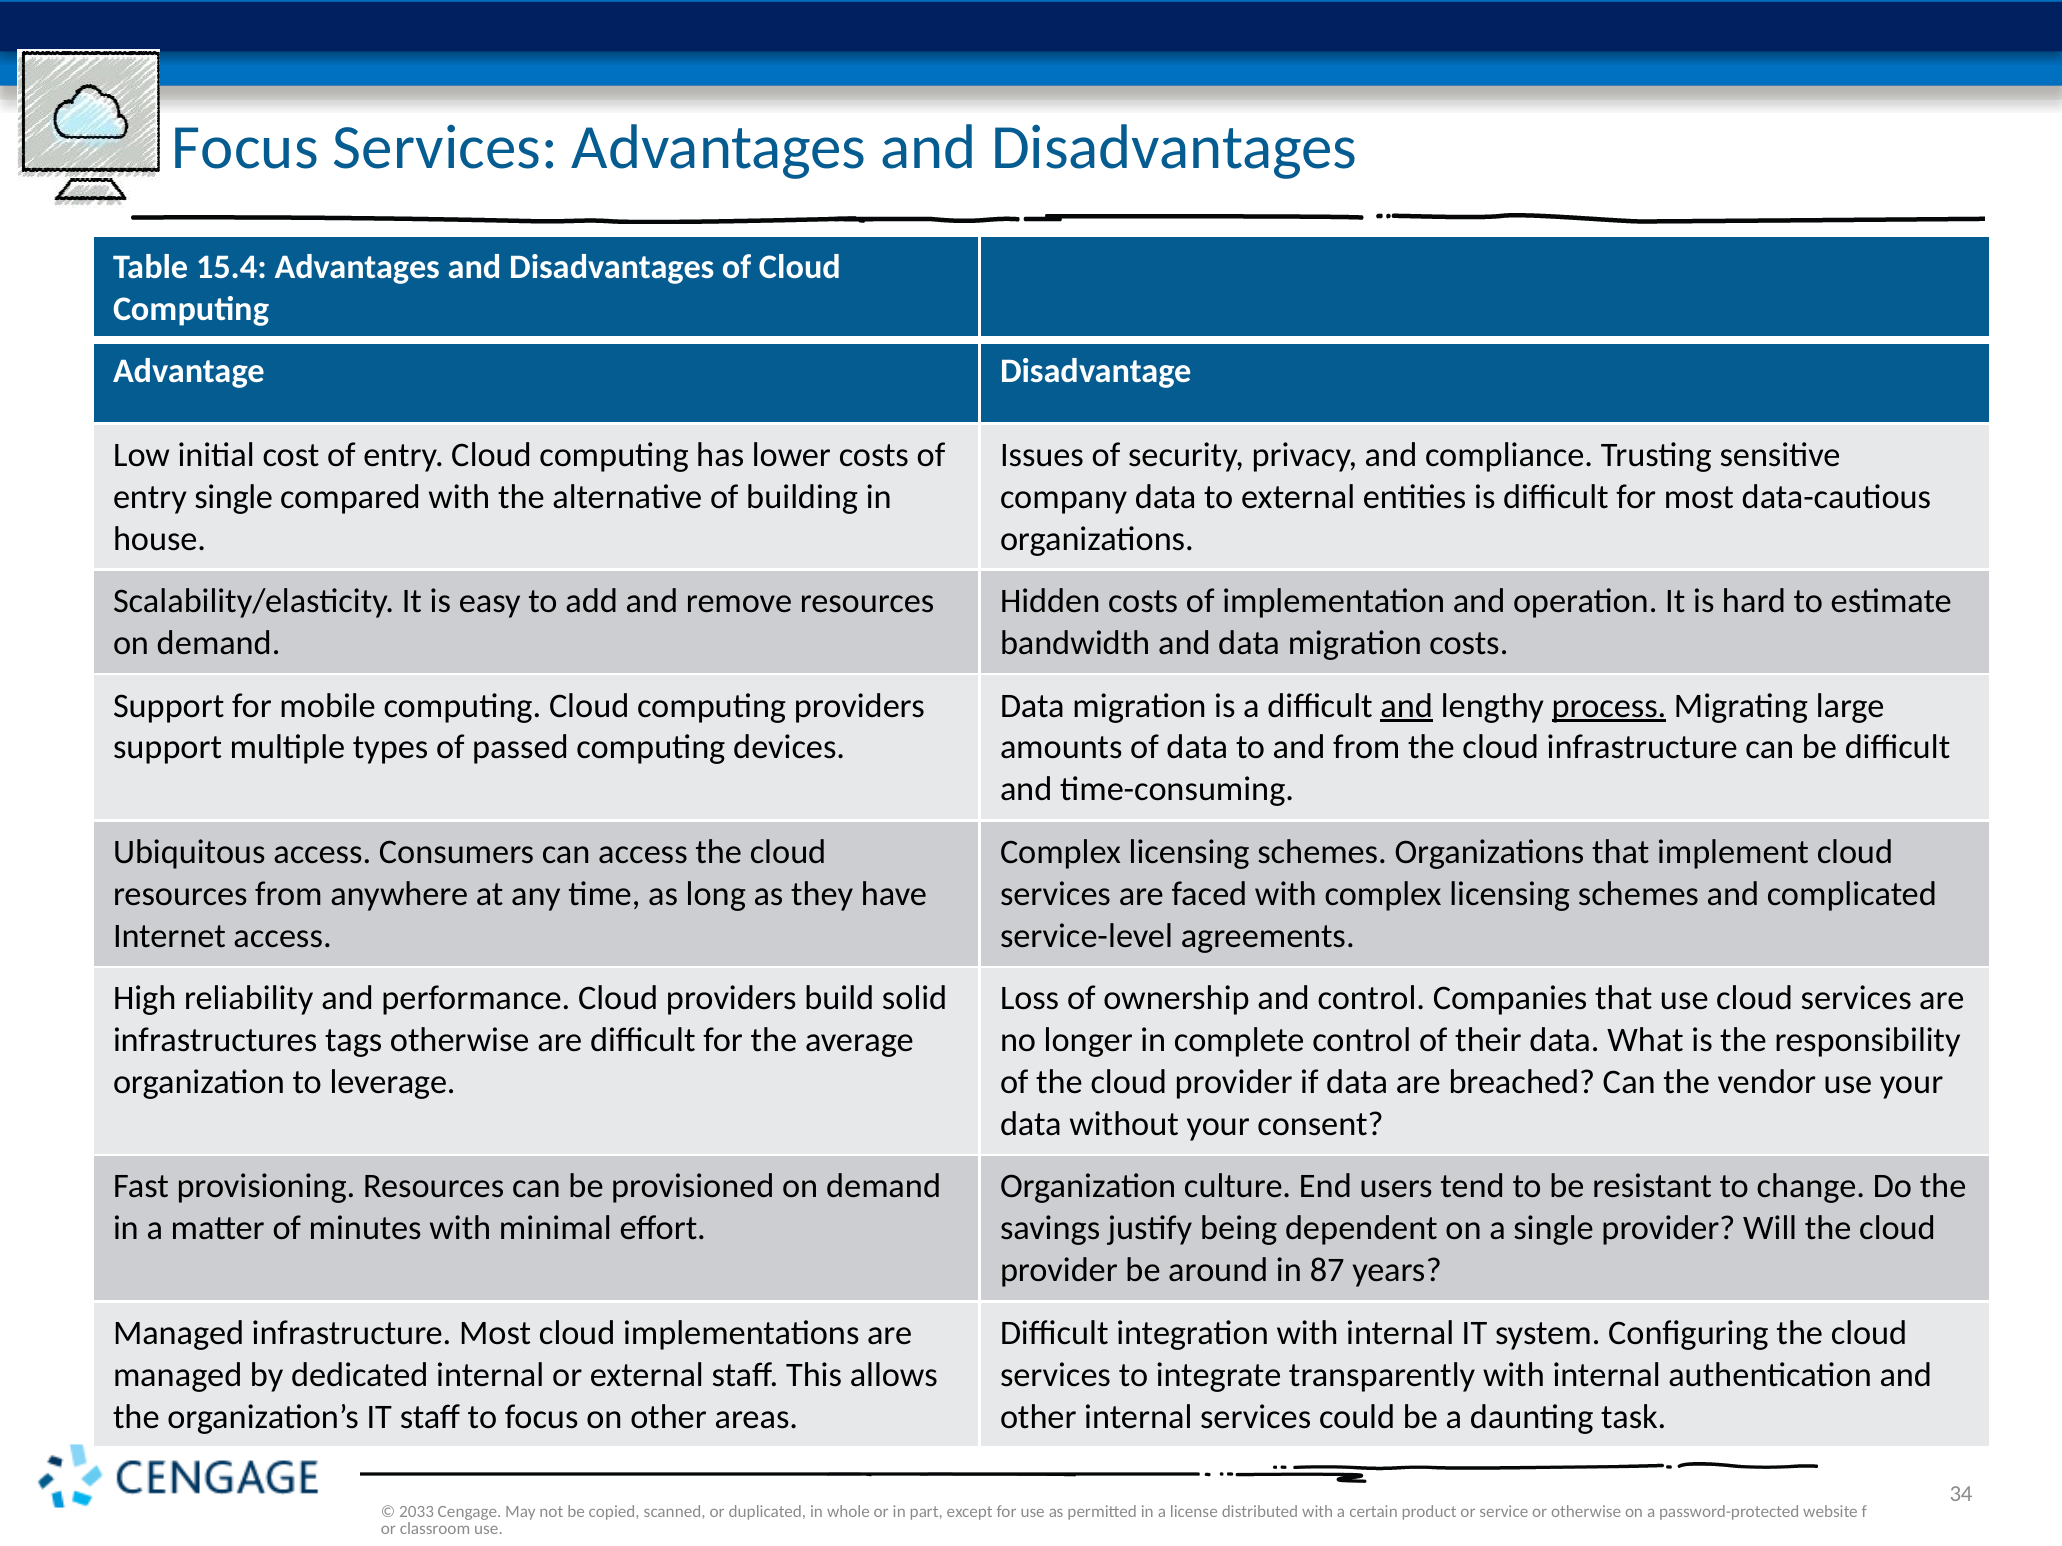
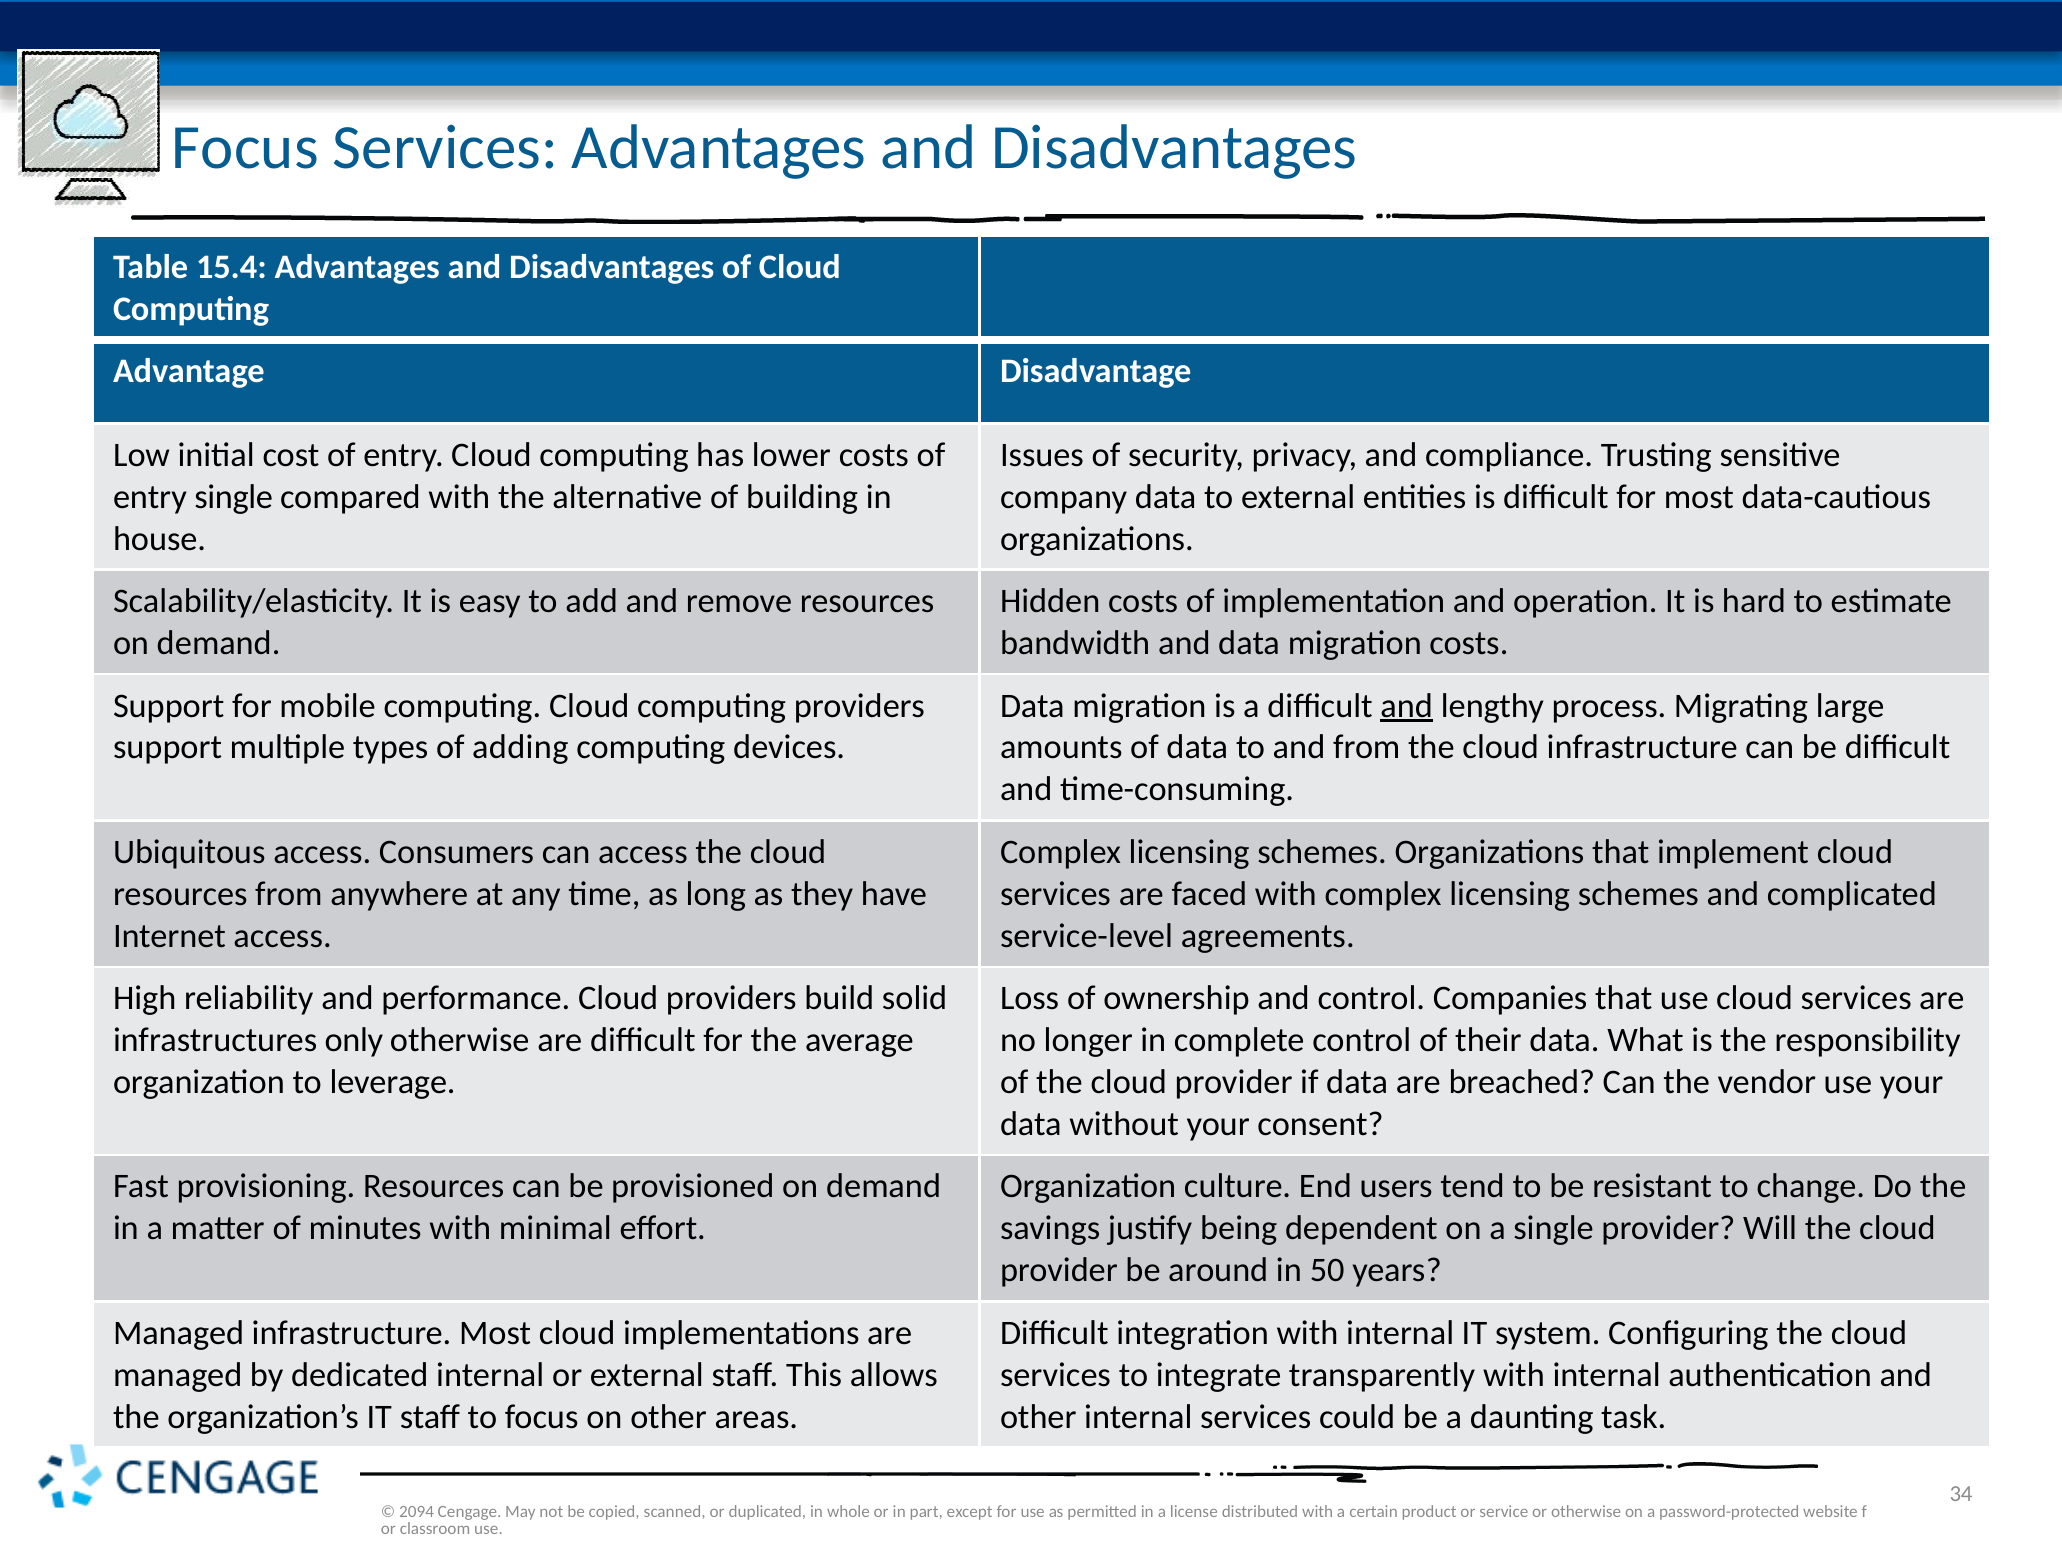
process underline: present -> none
passed: passed -> adding
tags: tags -> only
87: 87 -> 50
2033: 2033 -> 2094
